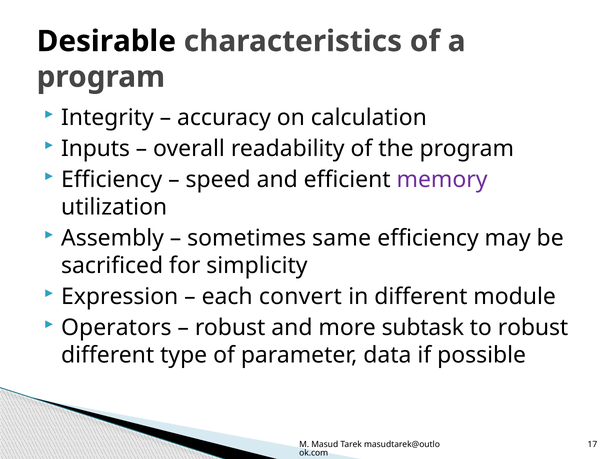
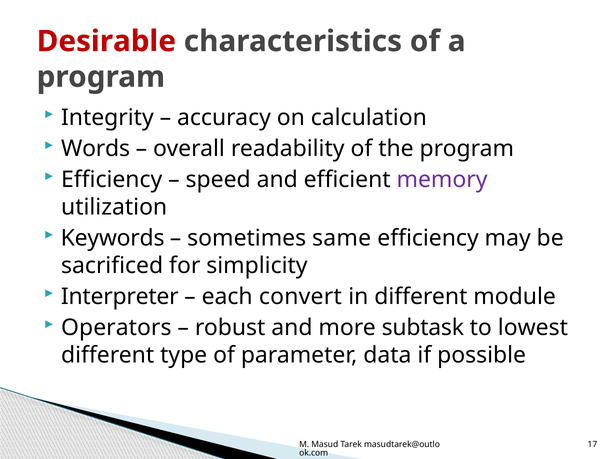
Desirable colour: black -> red
Inputs: Inputs -> Words
Assembly: Assembly -> Keywords
Expression: Expression -> Interpreter
to robust: robust -> lowest
